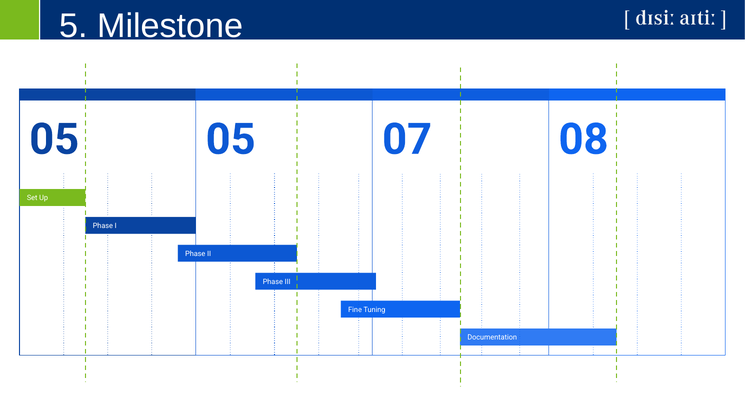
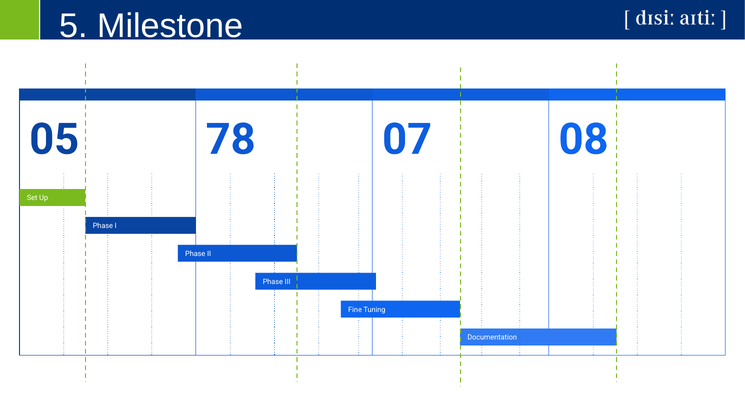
05 05: 05 -> 78
